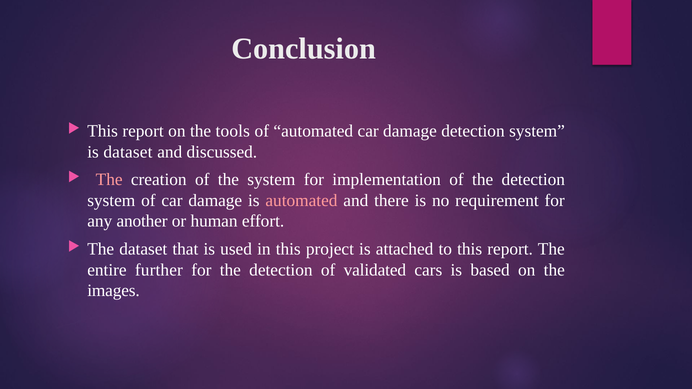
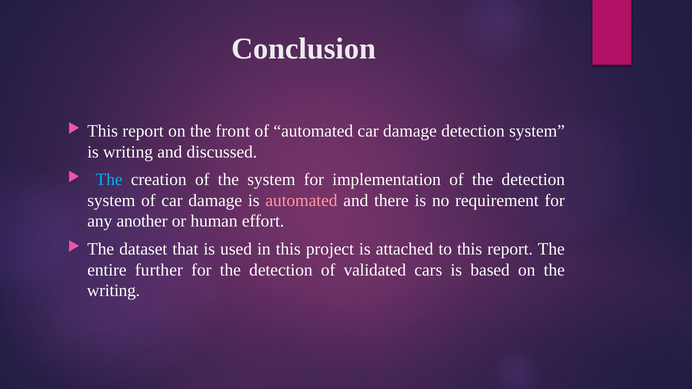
tools: tools -> front
is dataset: dataset -> writing
The at (109, 180) colour: pink -> light blue
images at (113, 291): images -> writing
